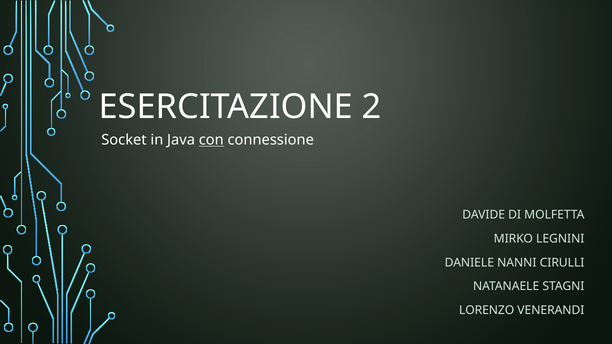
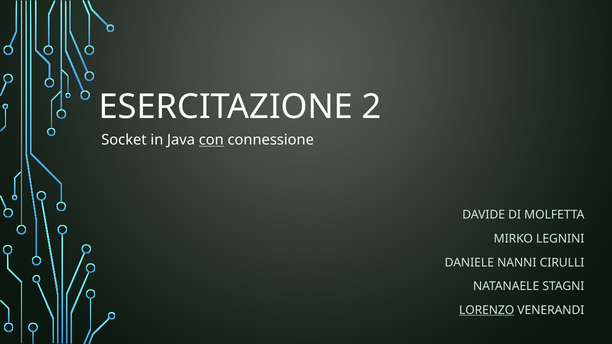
LORENZO underline: none -> present
